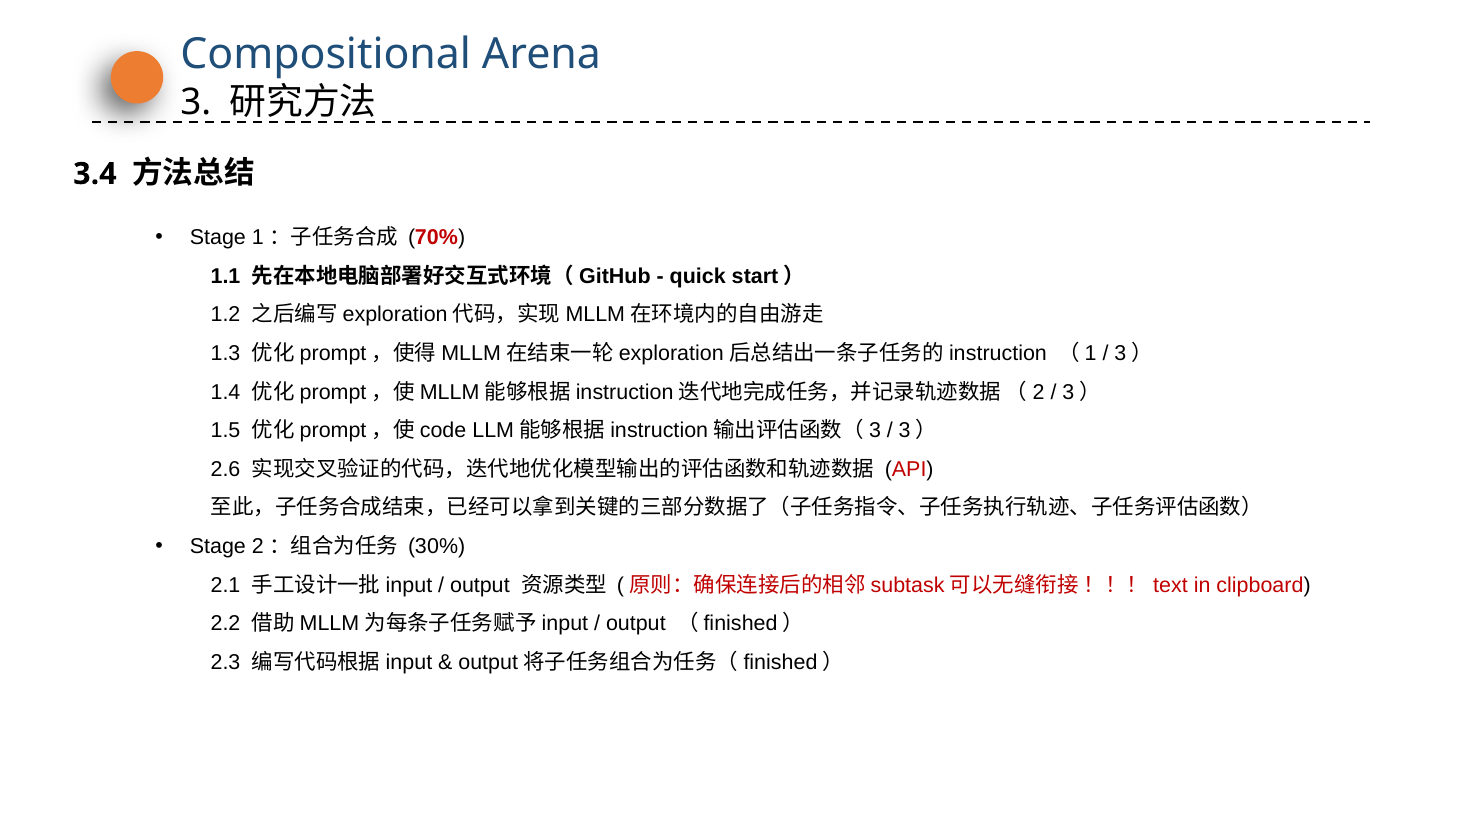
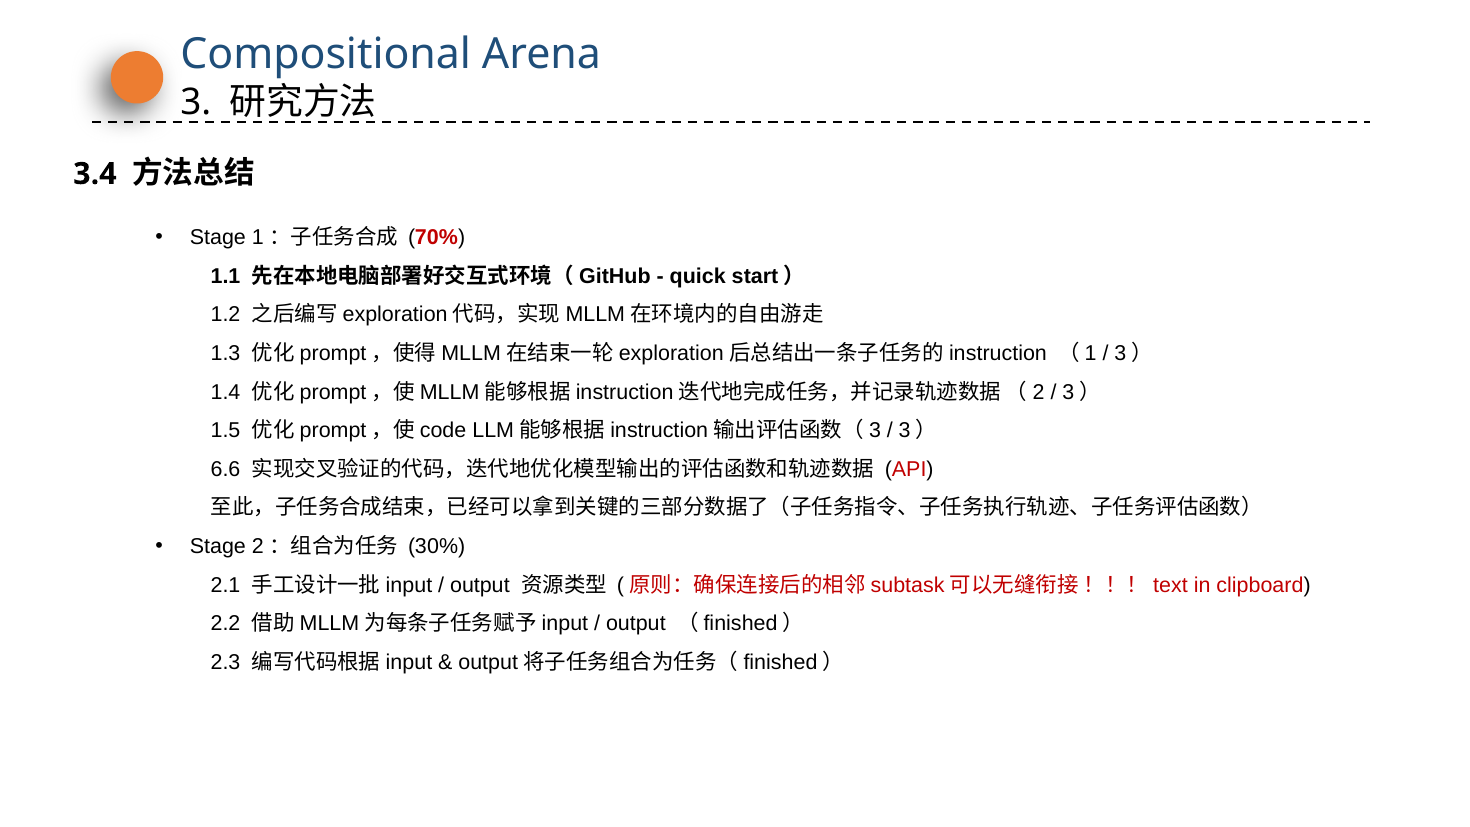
2.6: 2.6 -> 6.6
